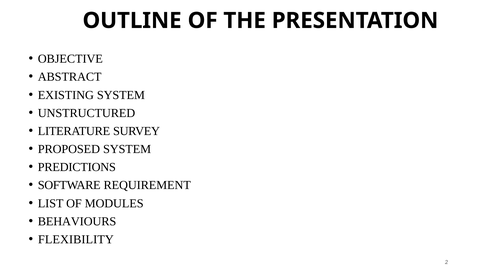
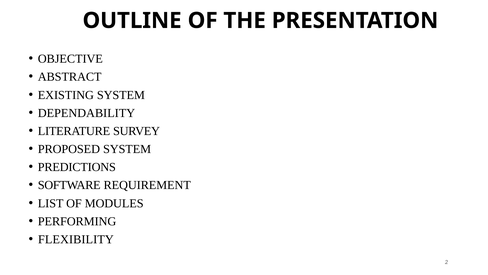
UNSTRUCTURED: UNSTRUCTURED -> DEPENDABILITY
BEHAVIOURS: BEHAVIOURS -> PERFORMING
